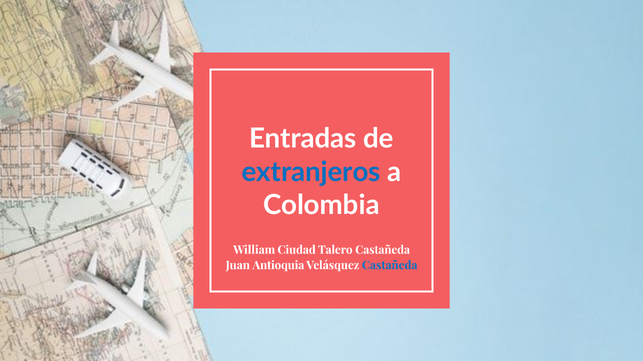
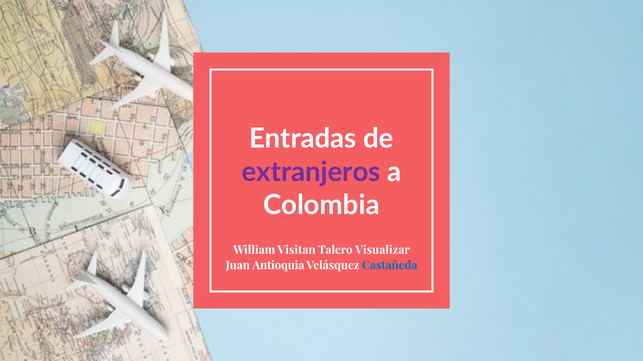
extranjeros colour: blue -> purple
Ciudad: Ciudad -> Visitan
Talero Castañeda: Castañeda -> Visualizar
